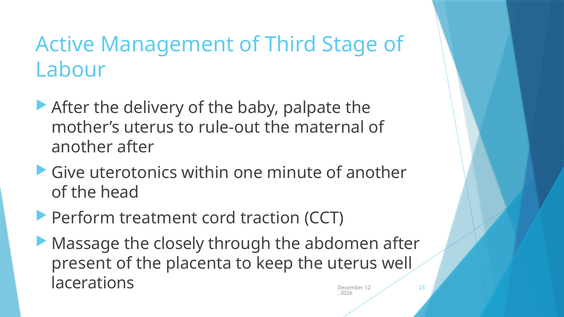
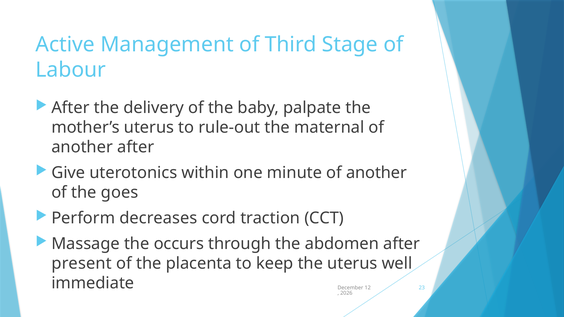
head: head -> goes
treatment: treatment -> decreases
closely: closely -> occurs
lacerations: lacerations -> immediate
